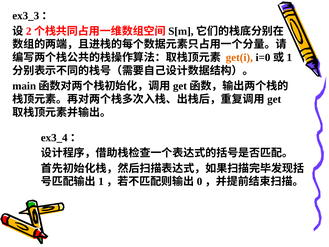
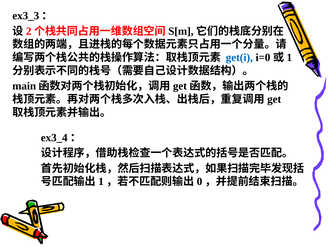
get(i colour: orange -> blue
